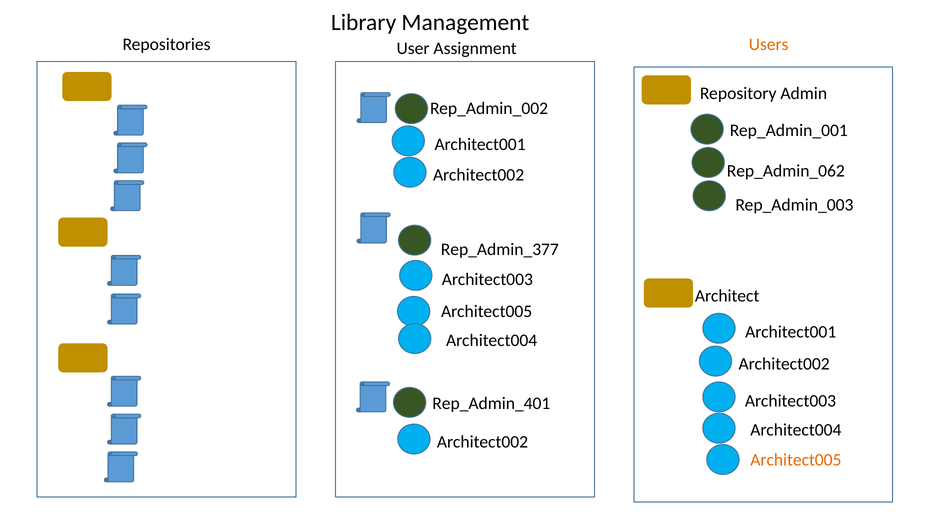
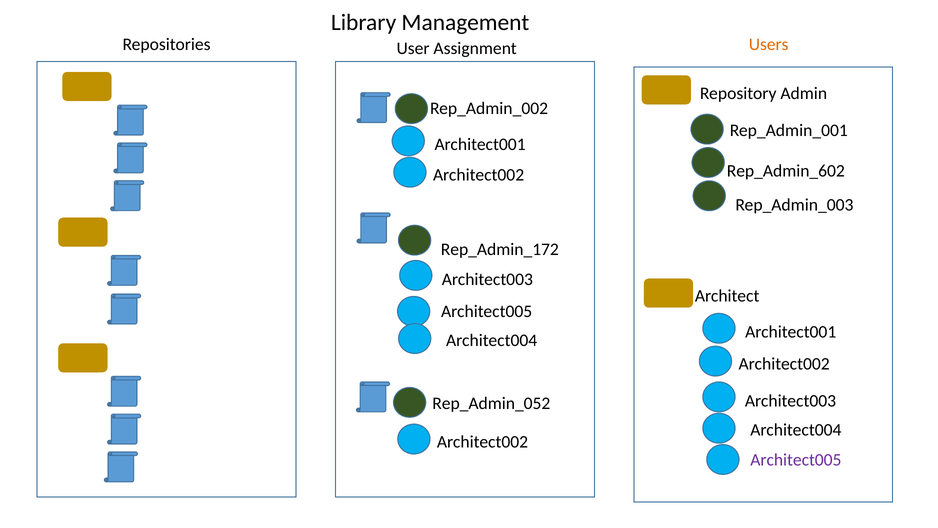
Rep_Admin_062: Rep_Admin_062 -> Rep_Admin_602
Rep_Admin_377: Rep_Admin_377 -> Rep_Admin_172
Rep_Admin_401: Rep_Admin_401 -> Rep_Admin_052
Architect005 at (796, 459) colour: orange -> purple
